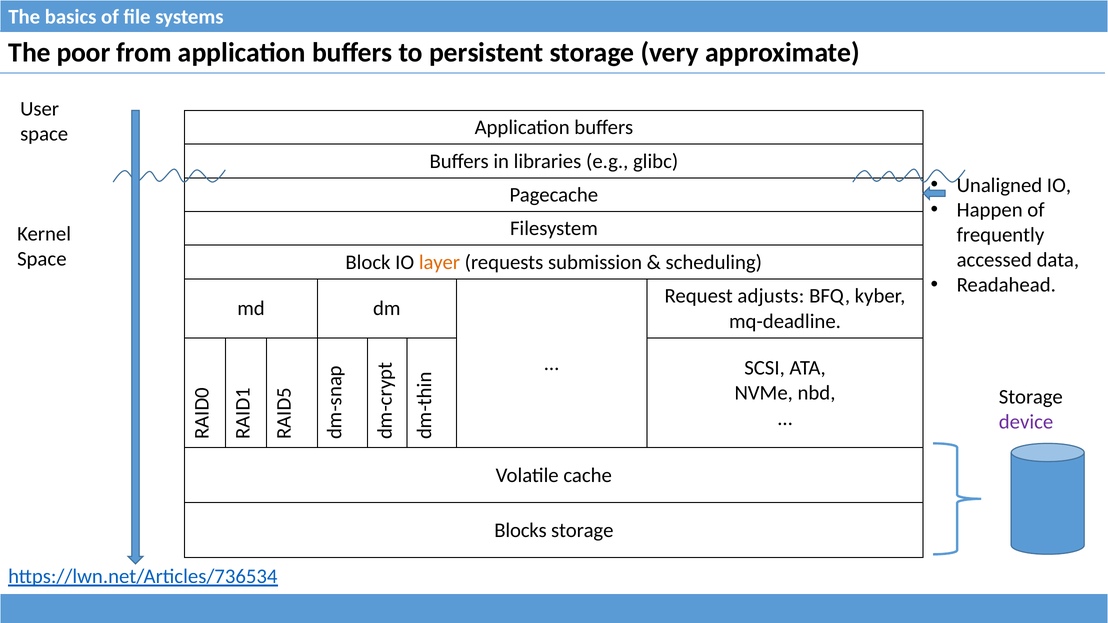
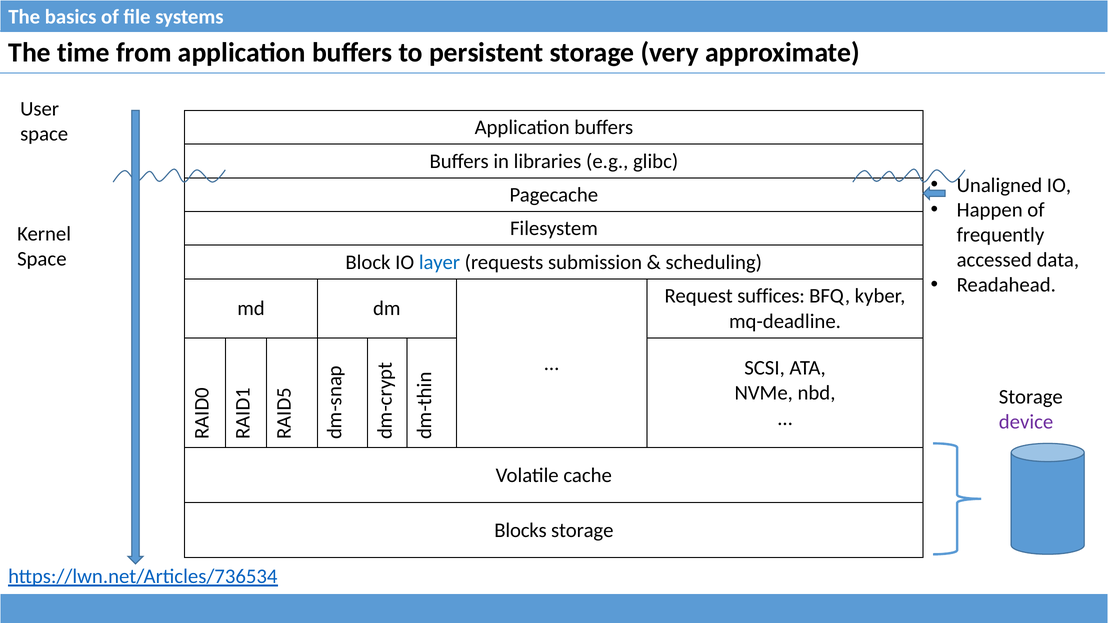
poor: poor -> time
layer colour: orange -> blue
adjusts: adjusts -> suffices
